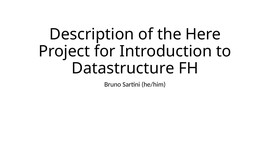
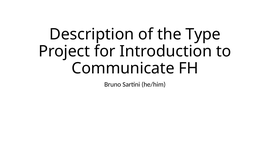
Here: Here -> Type
Datastructure: Datastructure -> Communicate
